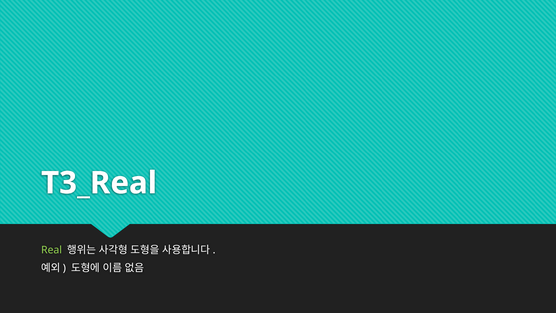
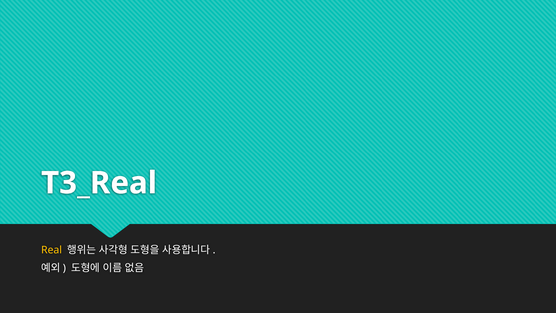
Real colour: light green -> yellow
